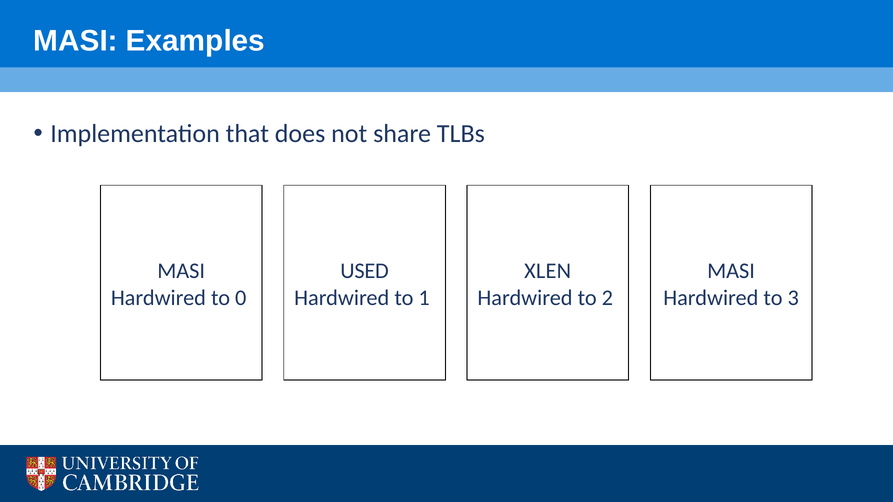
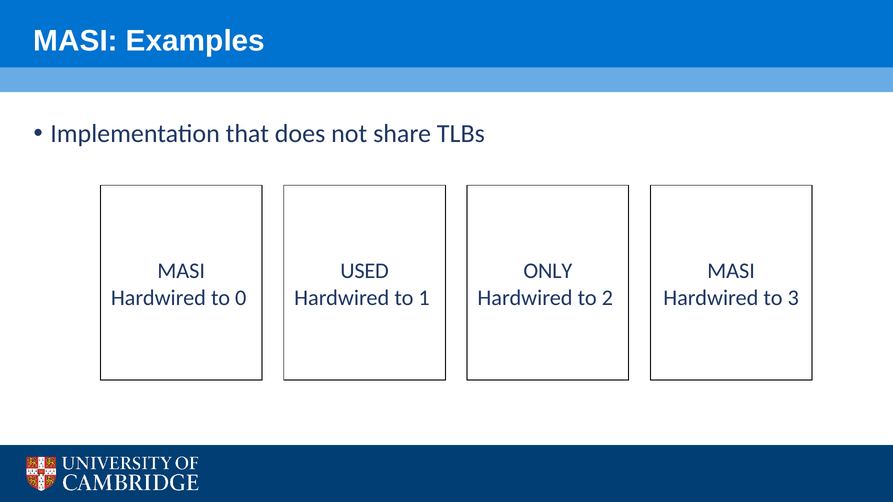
XLEN: XLEN -> ONLY
